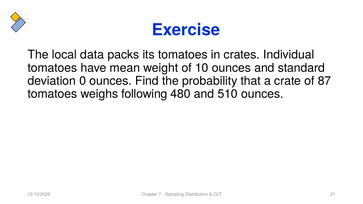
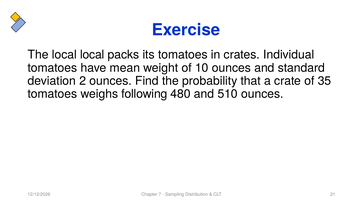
local data: data -> local
0: 0 -> 2
87: 87 -> 35
